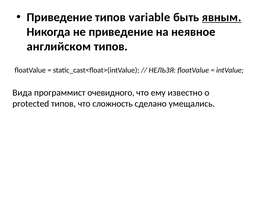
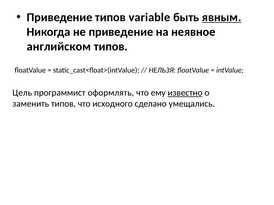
Вида: Вида -> Цель
очевидного: очевидного -> оформлять
известно underline: none -> present
protected: protected -> заменить
сложность: сложность -> исходного
